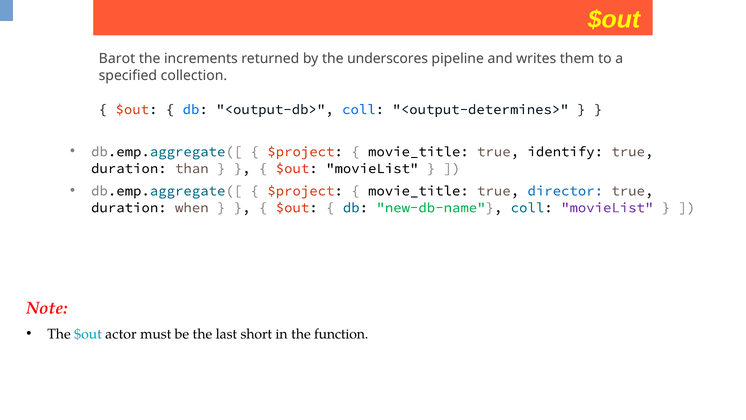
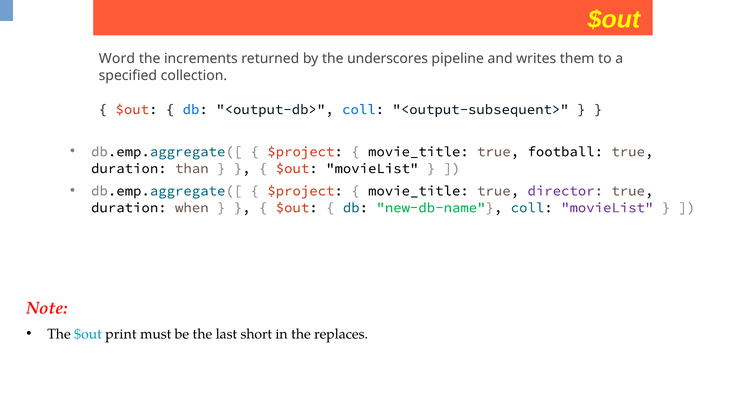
Barot: Barot -> Word
<output-determines>: <output-determines> -> <output-subsequent>
identify: identify -> football
director colour: blue -> purple
actor: actor -> print
function: function -> replaces
